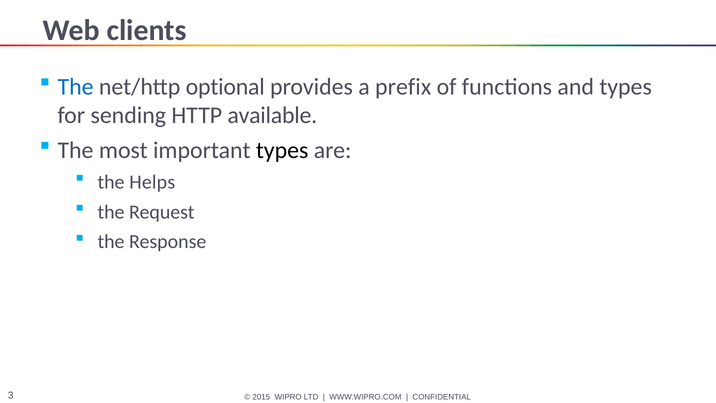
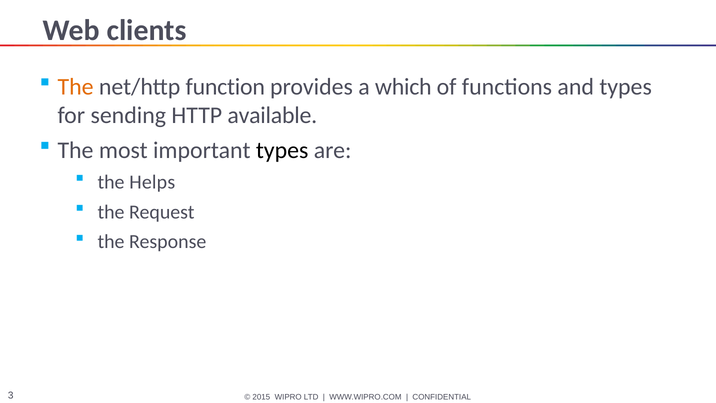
The at (76, 87) colour: blue -> orange
optional: optional -> function
prefix: prefix -> which
